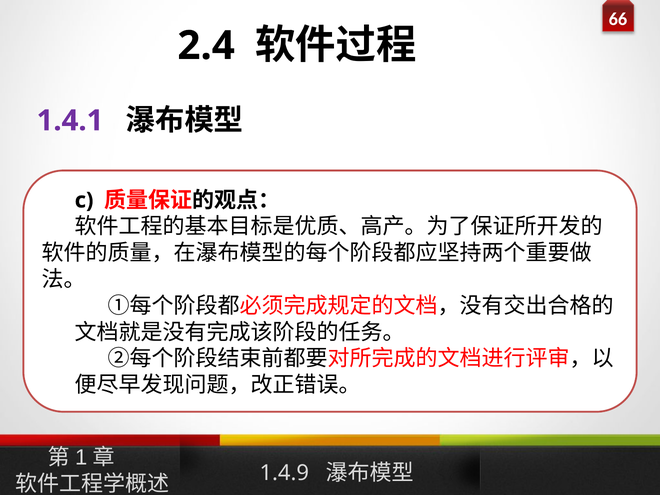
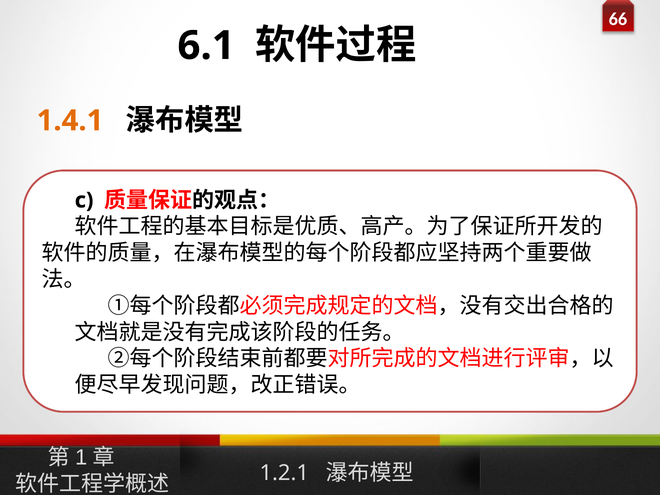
2.4: 2.4 -> 6.1
1.4.1 colour: purple -> orange
1.4.9: 1.4.9 -> 1.2.1
